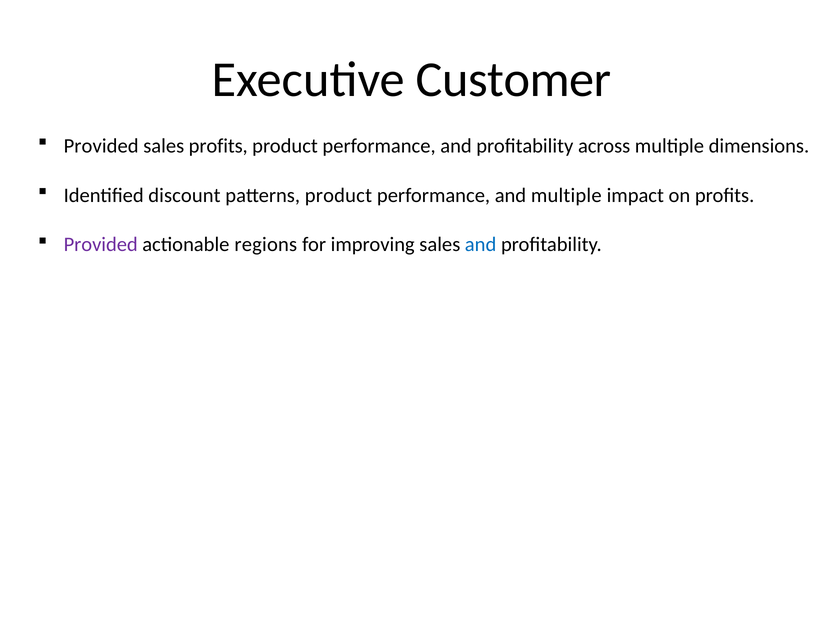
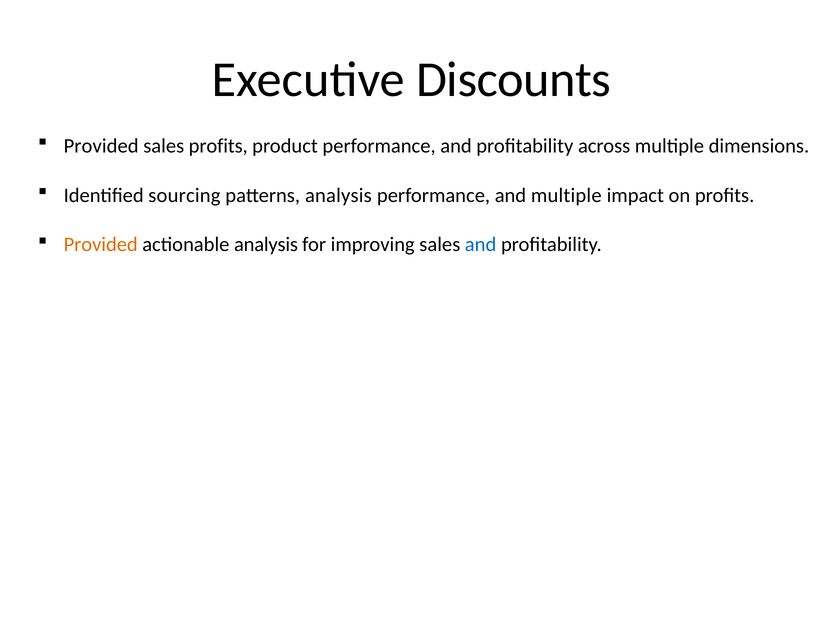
Customer: Customer -> Discounts
discount: discount -> sourcing
patterns product: product -> analysis
Provided at (101, 245) colour: purple -> orange
actionable regions: regions -> analysis
